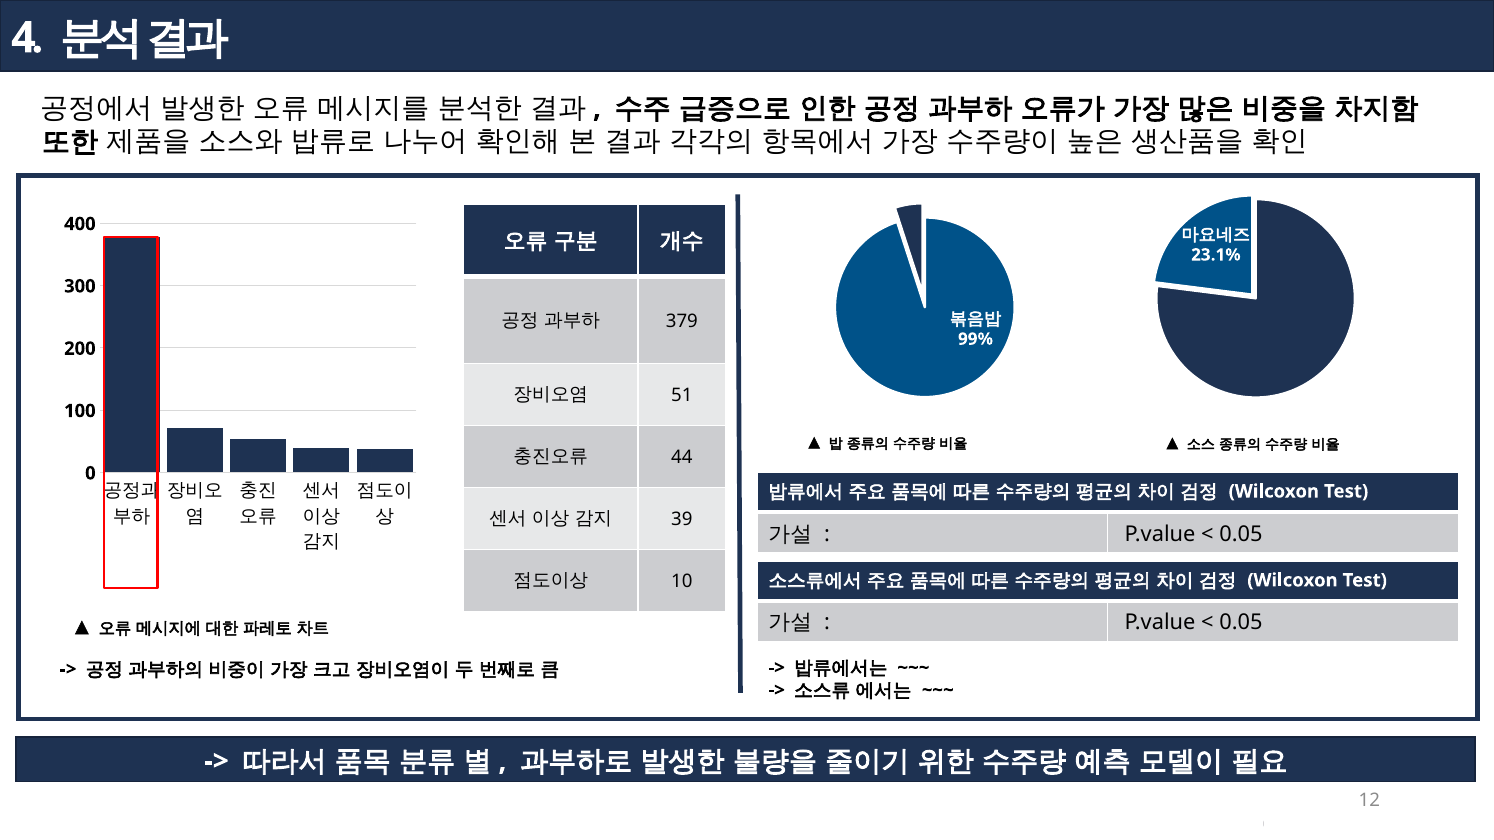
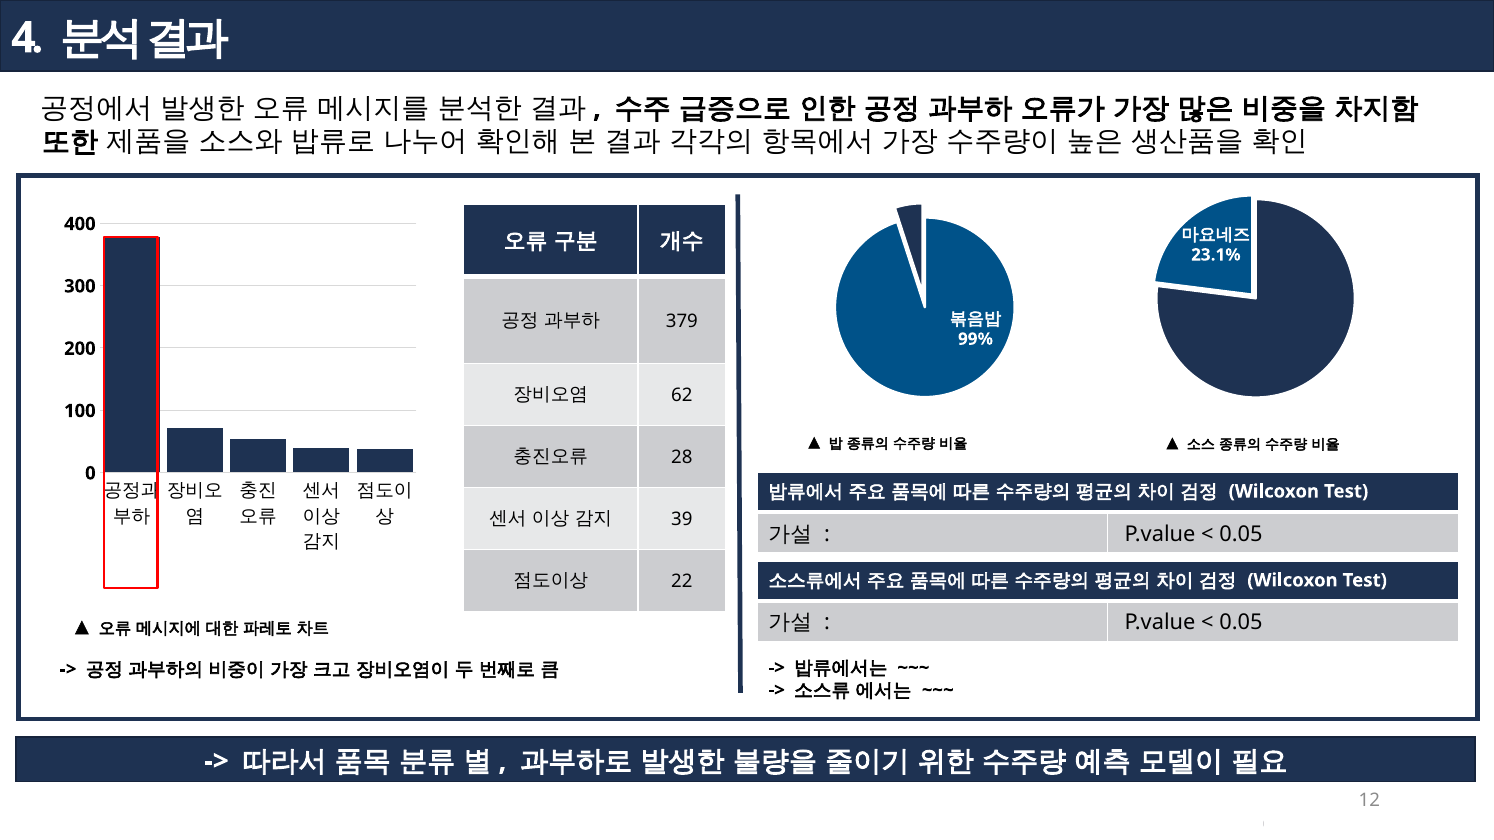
51: 51 -> 62
44: 44 -> 28
10: 10 -> 22
